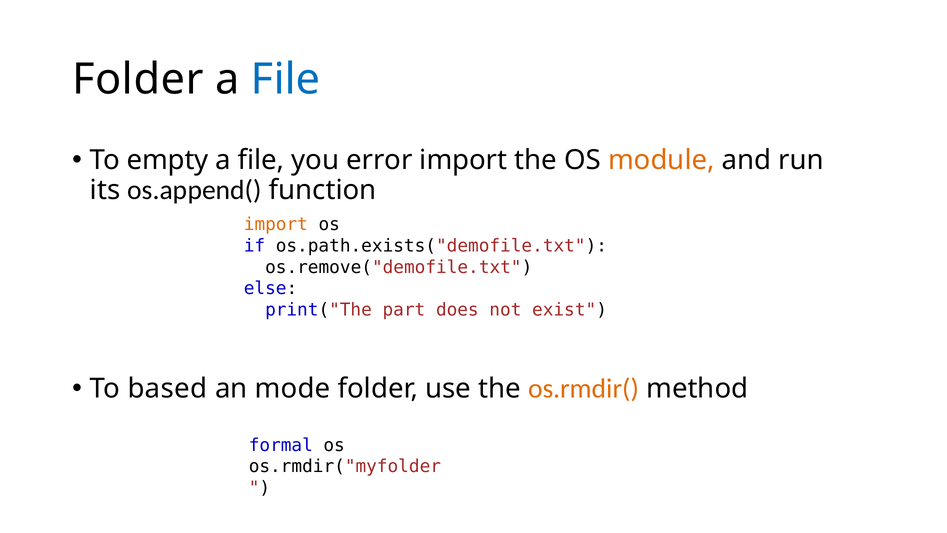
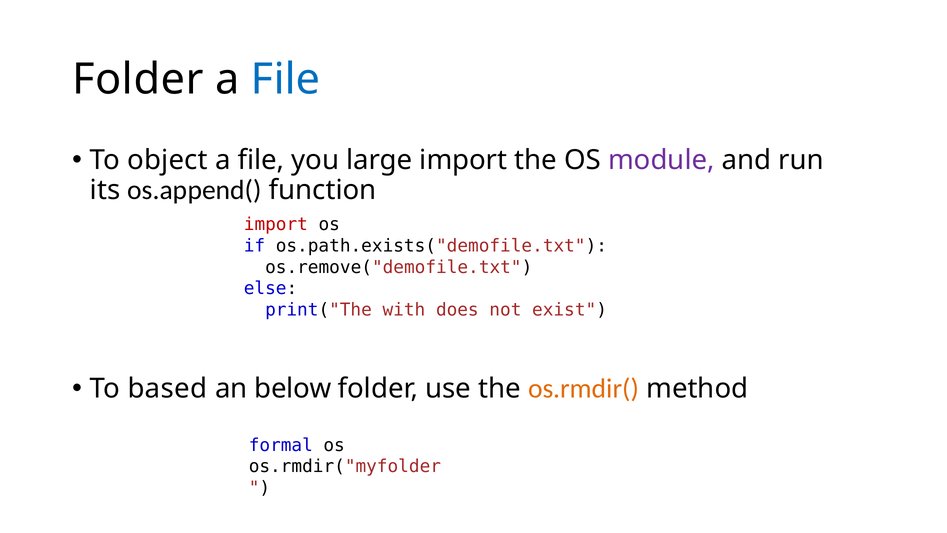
empty: empty -> object
error: error -> large
module colour: orange -> purple
import at (276, 224) colour: orange -> red
part: part -> with
mode: mode -> below
